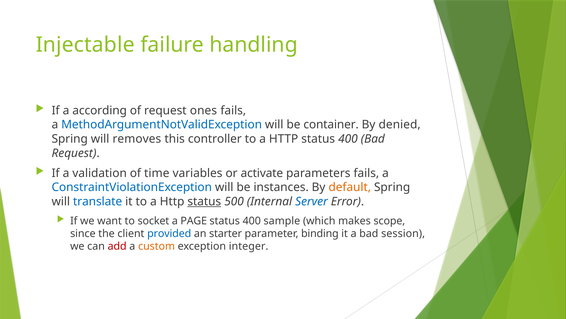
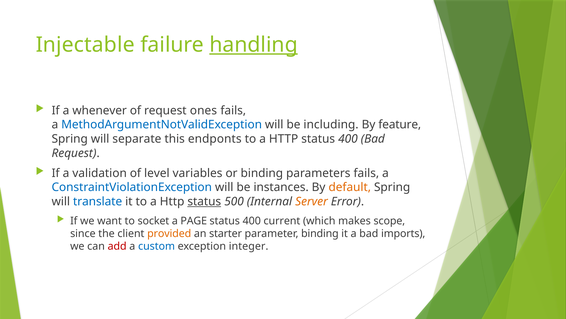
handling underline: none -> present
according: according -> whenever
container: container -> including
denied: denied -> feature
removes: removes -> separate
controller: controller -> endponts
time: time -> level
or activate: activate -> binding
Server colour: blue -> orange
sample: sample -> current
provided colour: blue -> orange
session: session -> imports
custom colour: orange -> blue
